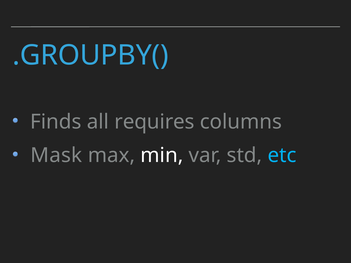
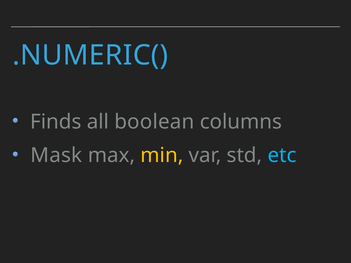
.GROUPBY(: .GROUPBY( -> .NUMERIC(
requires: requires -> boolean
min colour: white -> yellow
